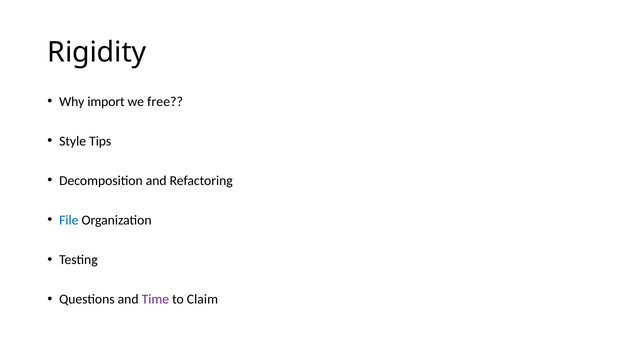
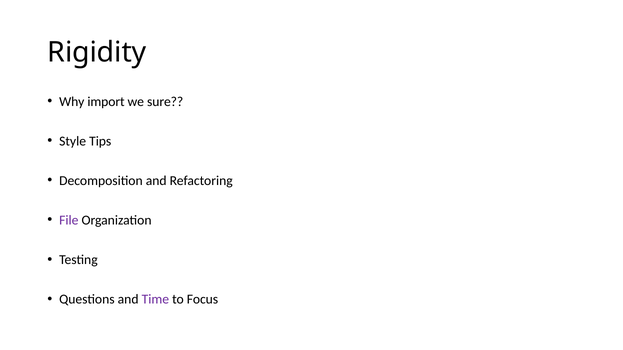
free: free -> sure
File colour: blue -> purple
Claim: Claim -> Focus
